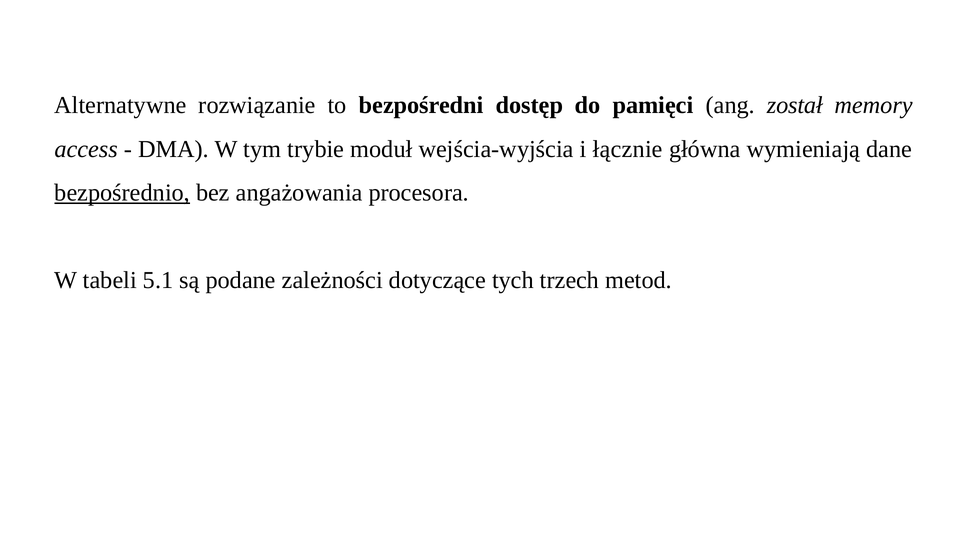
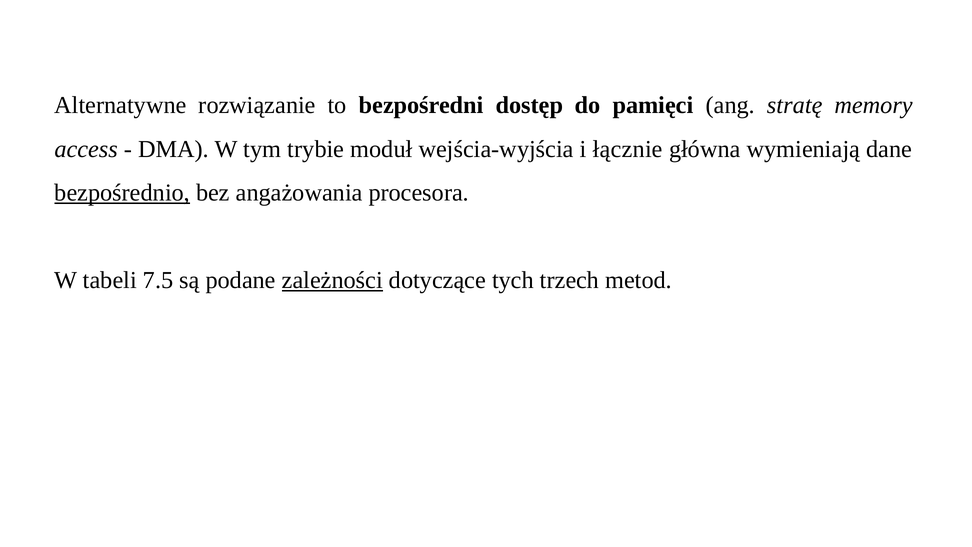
został: został -> stratę
5.1: 5.1 -> 7.5
zależności underline: none -> present
